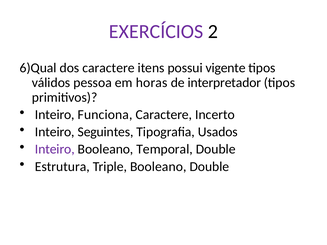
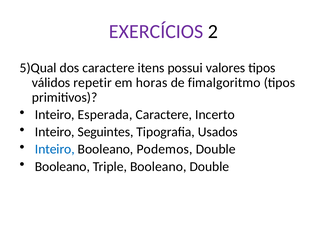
6)Qual: 6)Qual -> 5)Qual
vigente: vigente -> valores
pessoa: pessoa -> repetir
interpretador: interpretador -> fimalgoritmo
Funciona: Funciona -> Esperada
Inteiro at (55, 149) colour: purple -> blue
Temporal: Temporal -> Podemos
Estrutura at (62, 167): Estrutura -> Booleano
